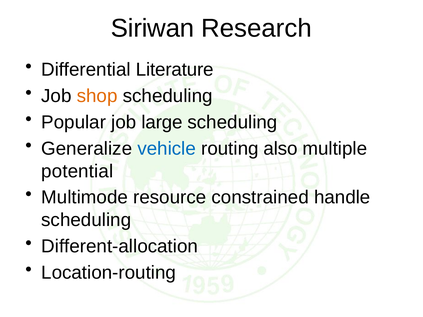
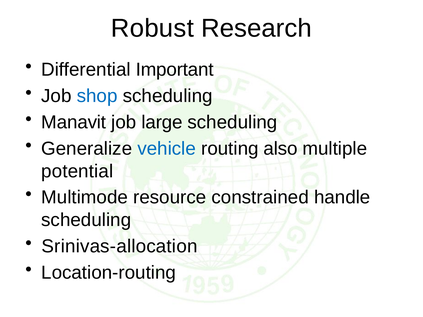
Siriwan: Siriwan -> Robust
Literature: Literature -> Important
shop colour: orange -> blue
Popular: Popular -> Manavit
Different-allocation: Different-allocation -> Srinivas-allocation
